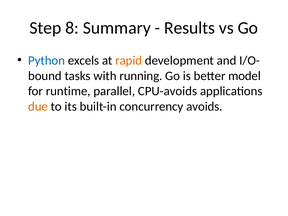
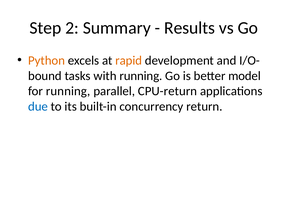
8: 8 -> 2
Python colour: blue -> orange
for runtime: runtime -> running
CPU-avoids: CPU-avoids -> CPU-return
due colour: orange -> blue
avoids: avoids -> return
